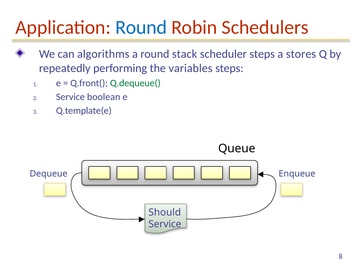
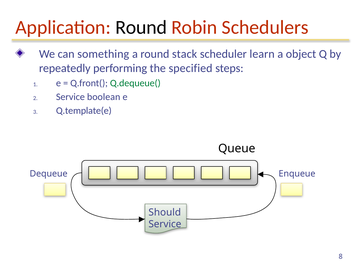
Round at (141, 27) colour: blue -> black
algorithms: algorithms -> something
scheduler steps: steps -> learn
stores: stores -> object
variables: variables -> specified
